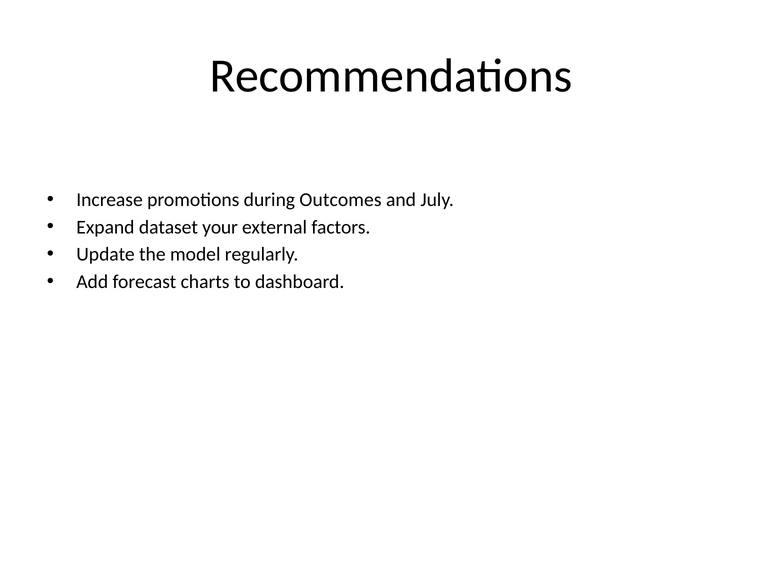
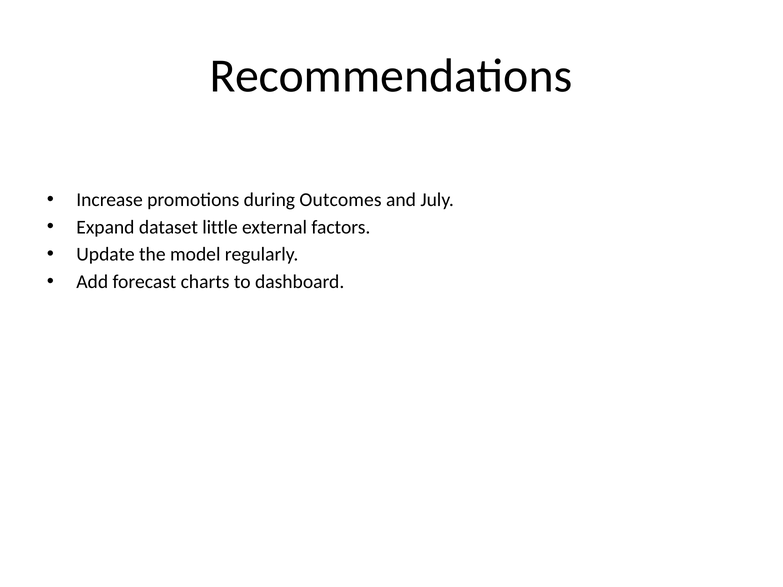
your: your -> little
